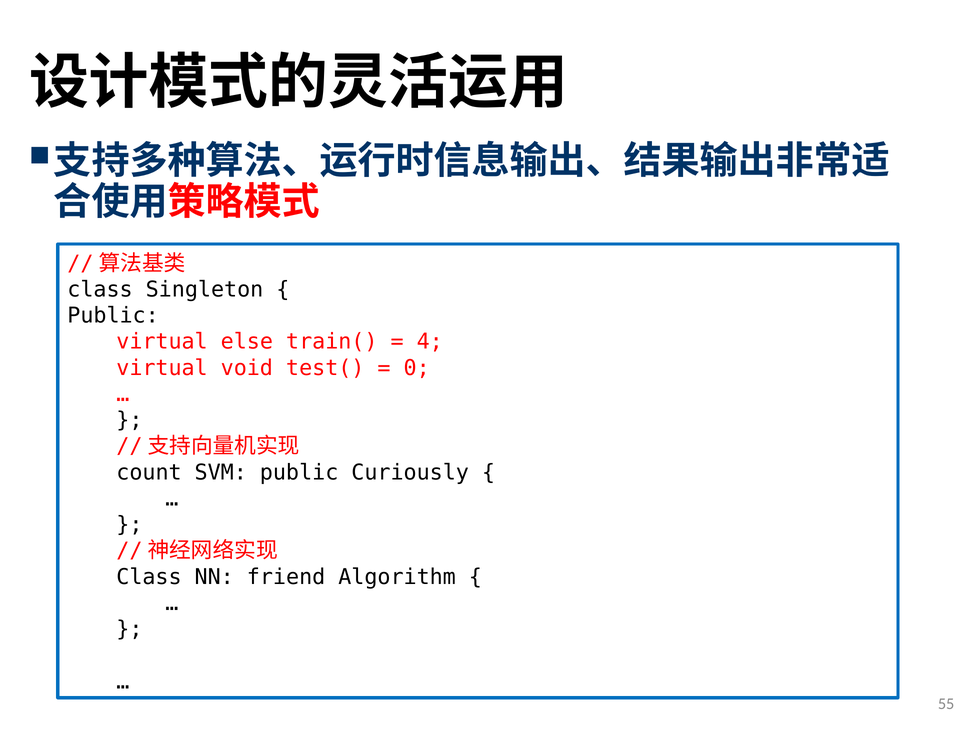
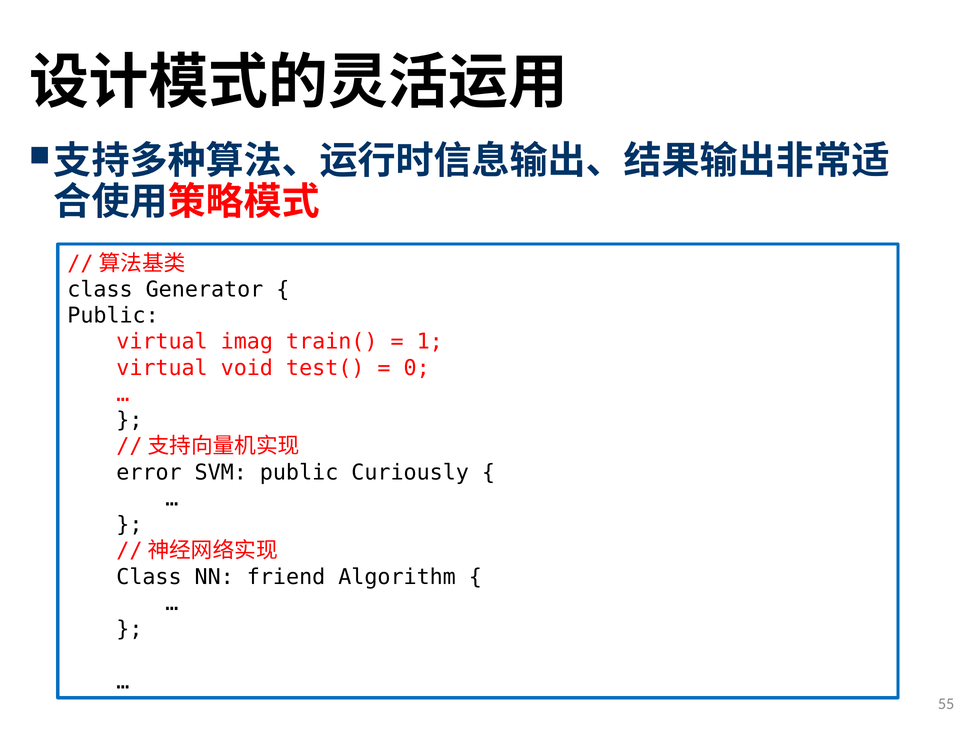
Singleton: Singleton -> Generator
else: else -> imag
4: 4 -> 1
count: count -> error
